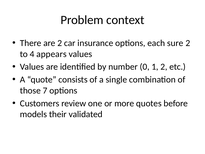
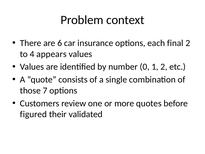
are 2: 2 -> 6
sure: sure -> final
models: models -> figured
